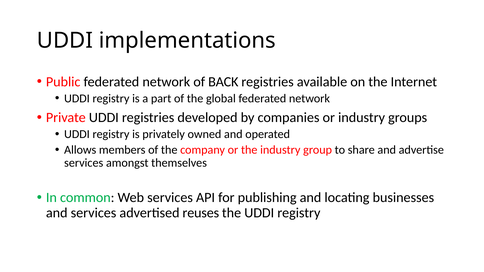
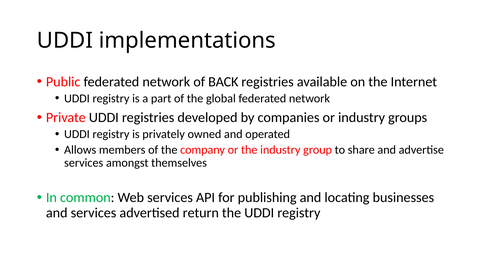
reuses: reuses -> return
